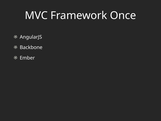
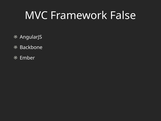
Once: Once -> False
